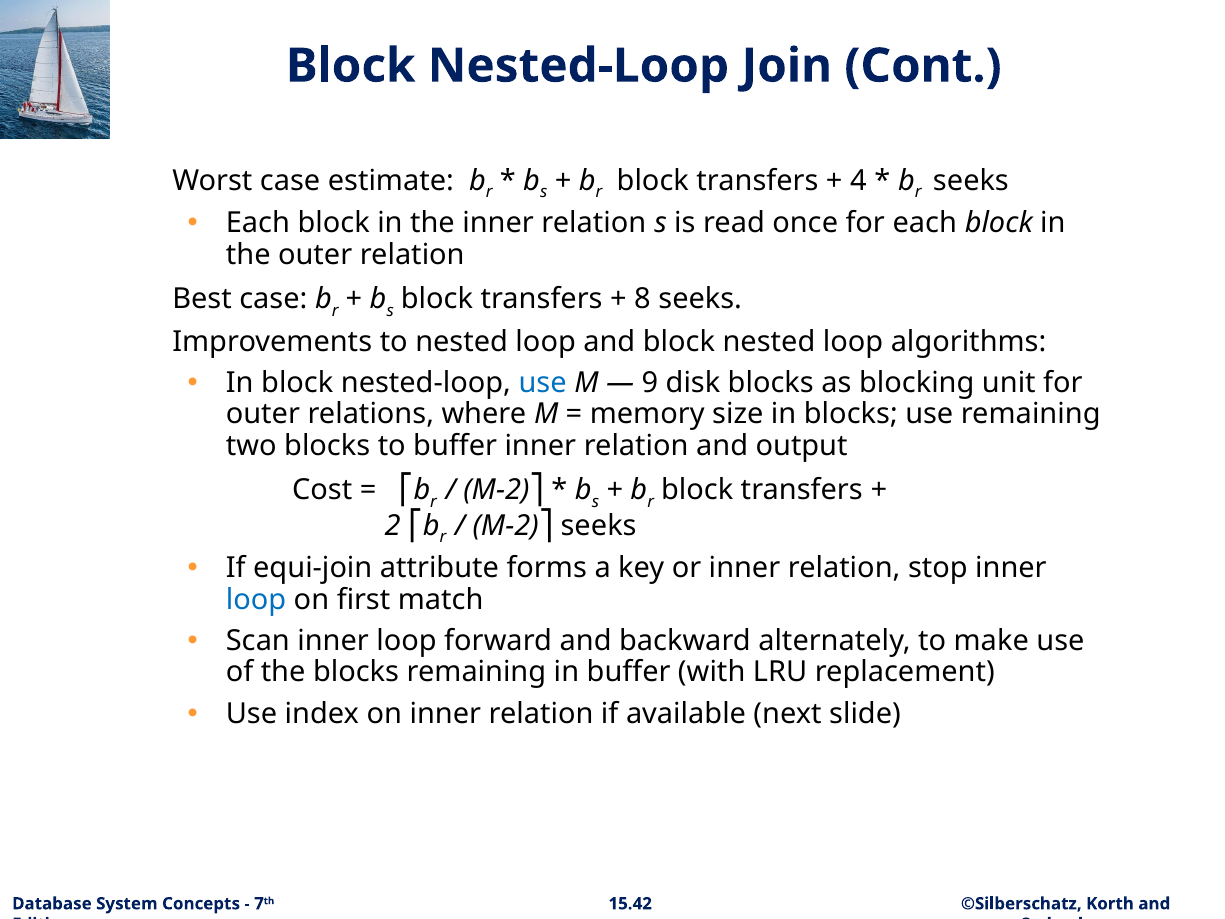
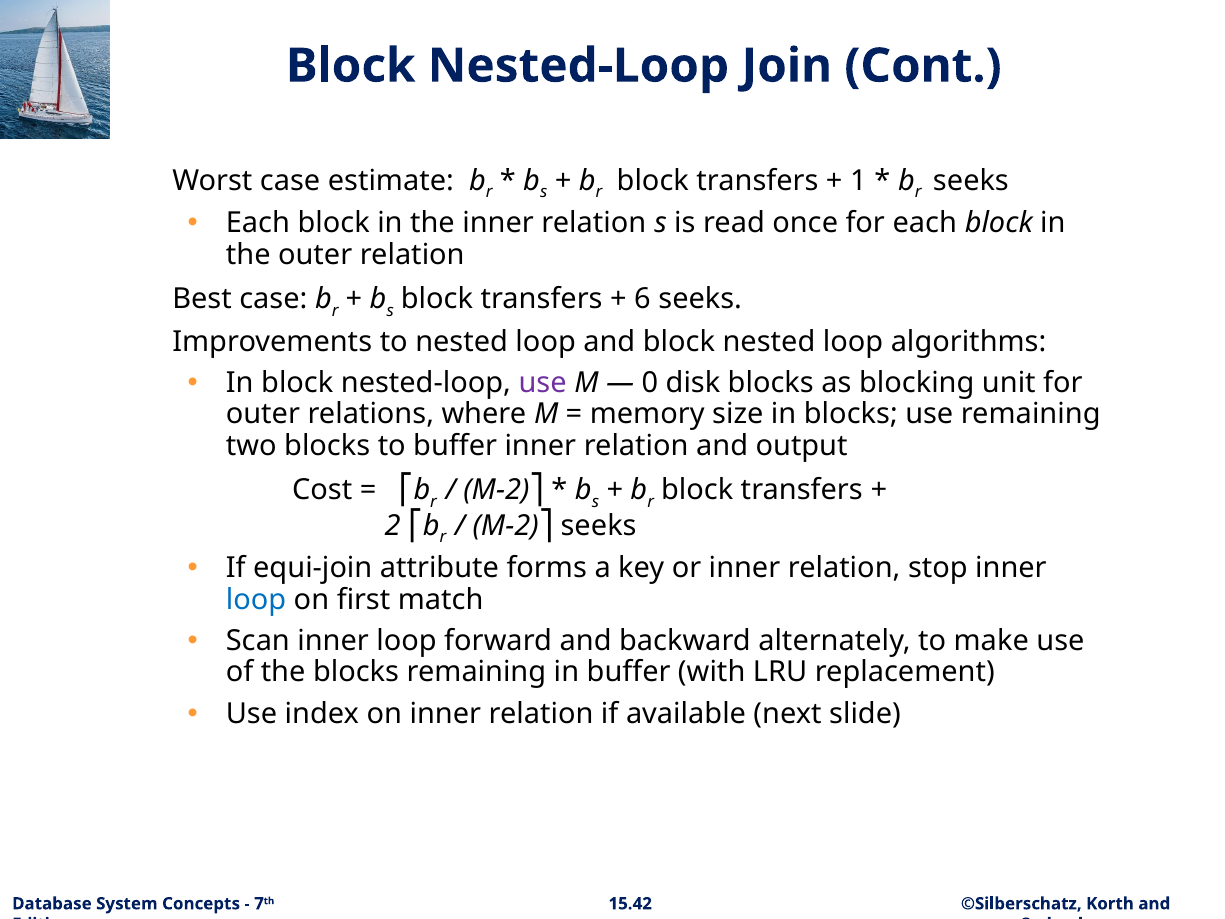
4: 4 -> 1
8: 8 -> 6
use at (543, 383) colour: blue -> purple
9: 9 -> 0
